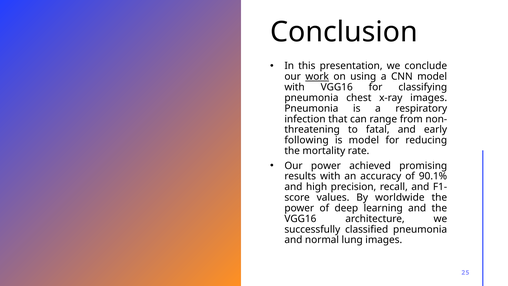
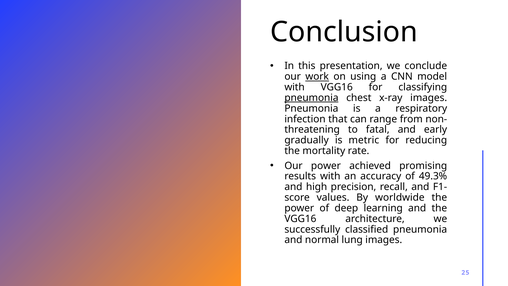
pneumonia at (311, 98) underline: none -> present
following: following -> gradually
is model: model -> metric
90.1%: 90.1% -> 49.3%
